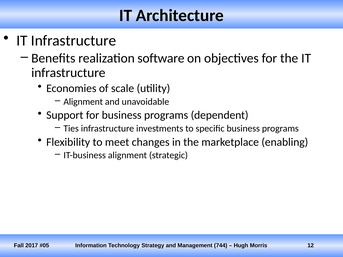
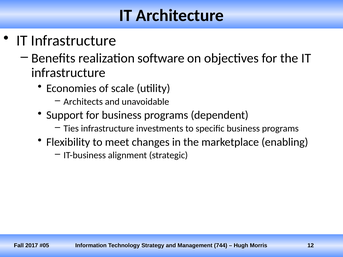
Alignment at (83, 102): Alignment -> Architects
